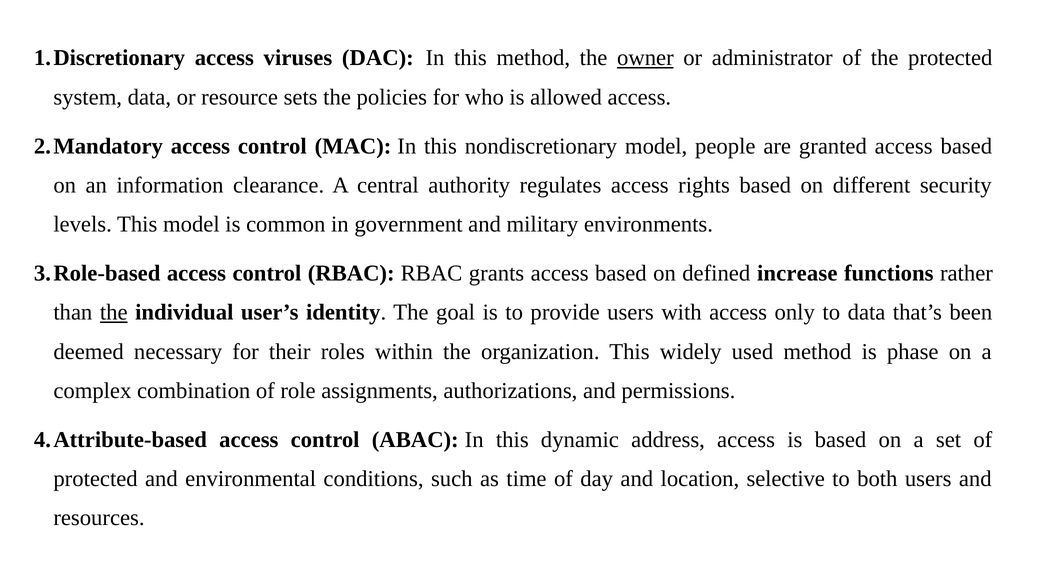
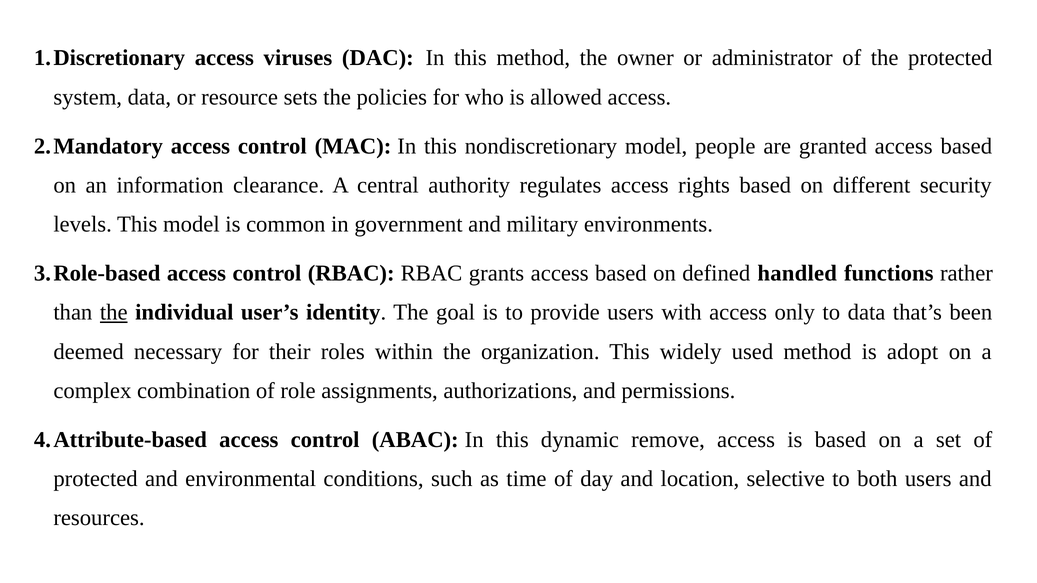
owner underline: present -> none
increase: increase -> handled
phase: phase -> adopt
address: address -> remove
